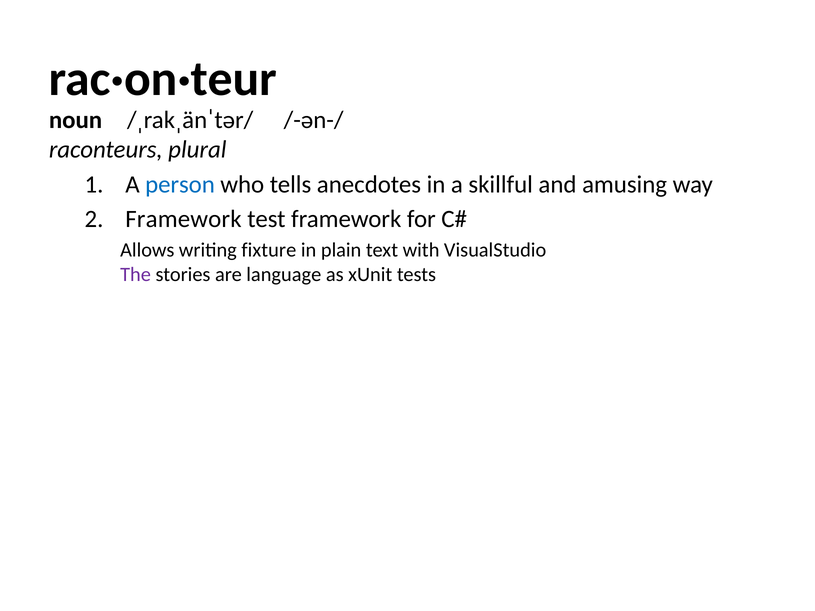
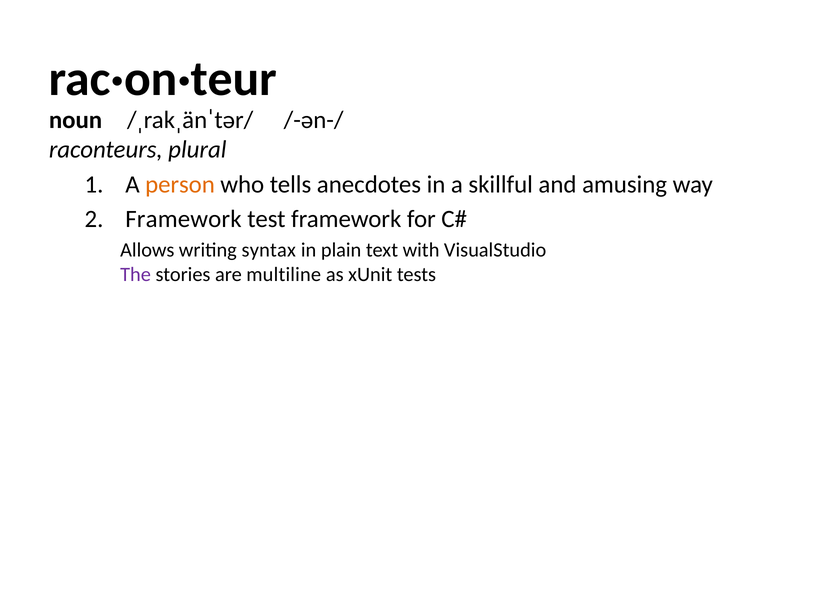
person colour: blue -> orange
fixture: fixture -> syntax
language: language -> multiline
